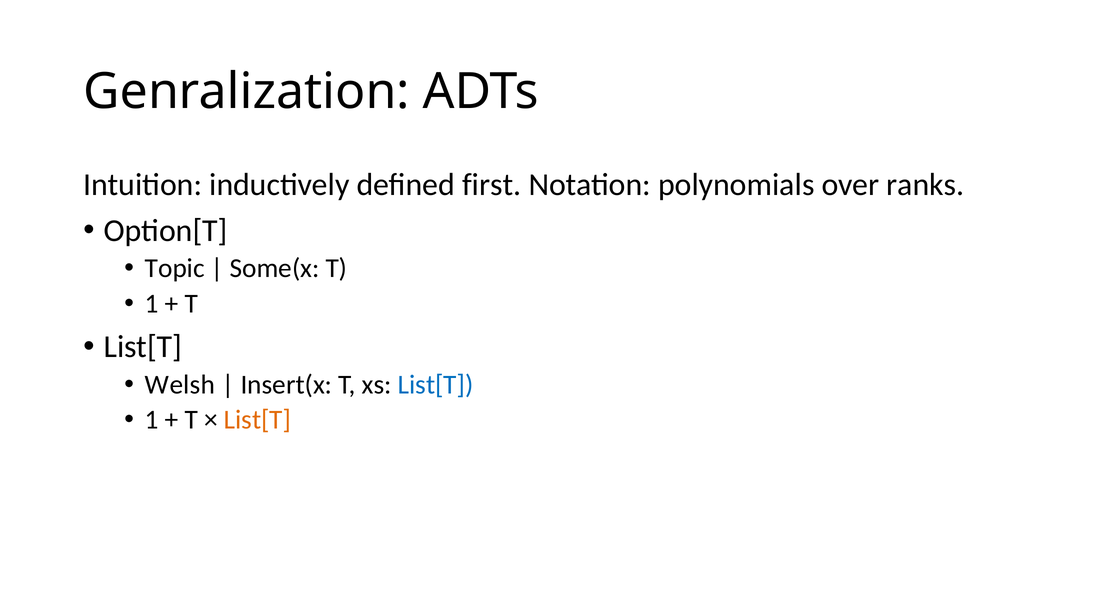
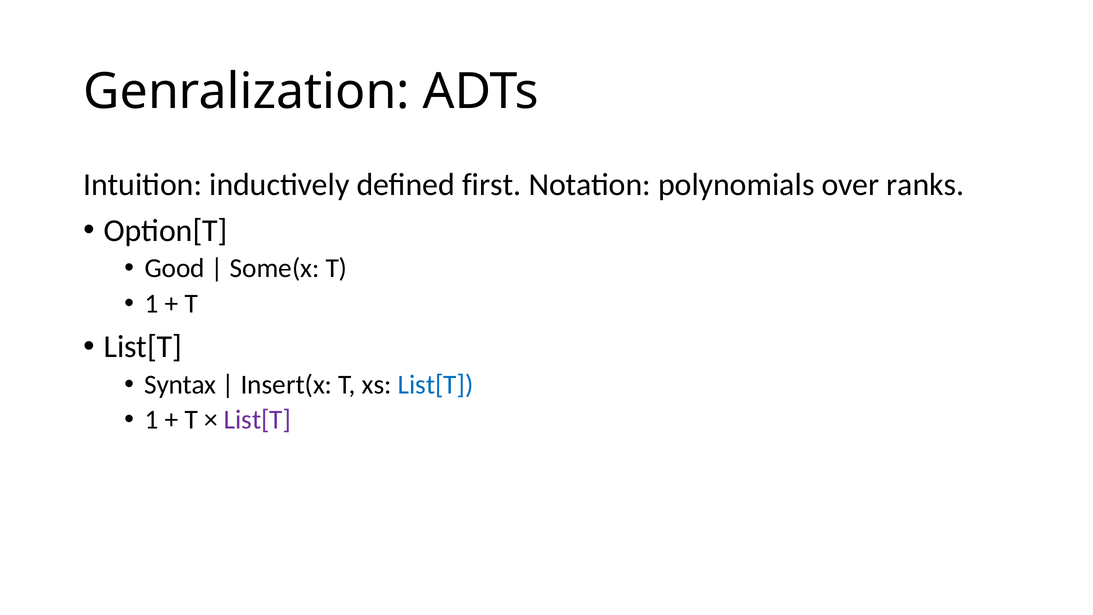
Topic: Topic -> Good
Welsh: Welsh -> Syntax
List[T at (257, 420) colour: orange -> purple
